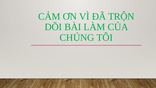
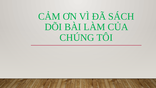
TRỘN: TRỘN -> SÁCH
